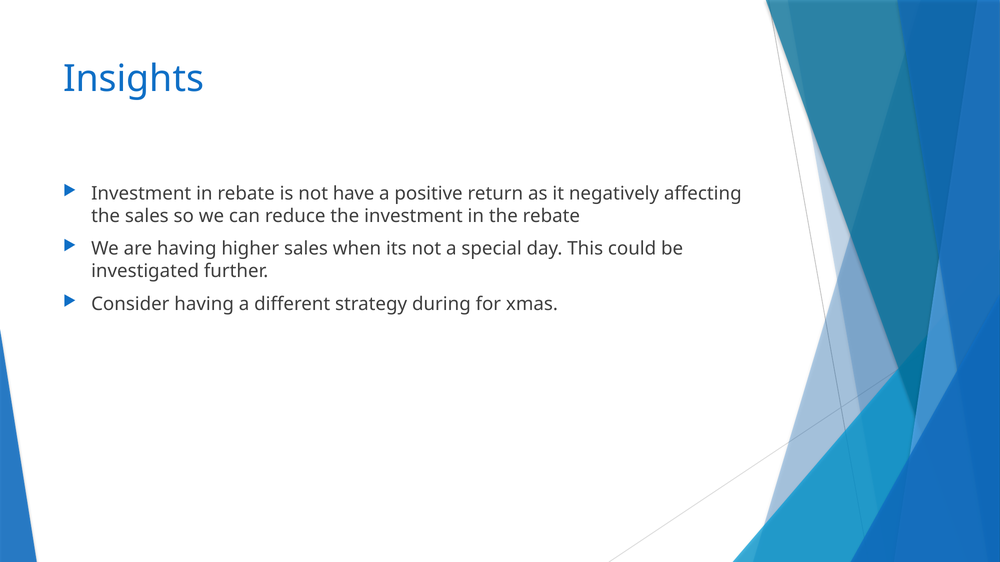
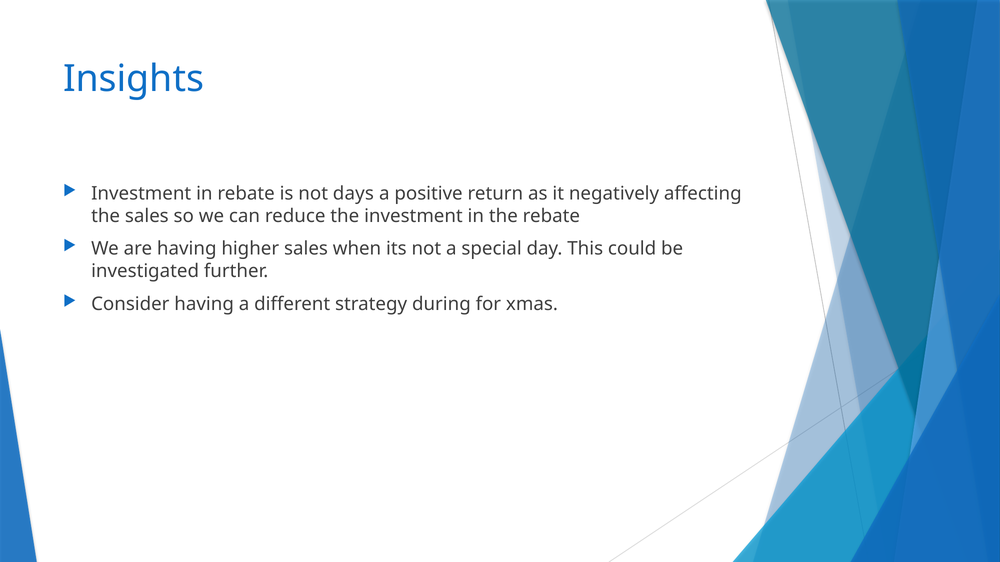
have: have -> days
